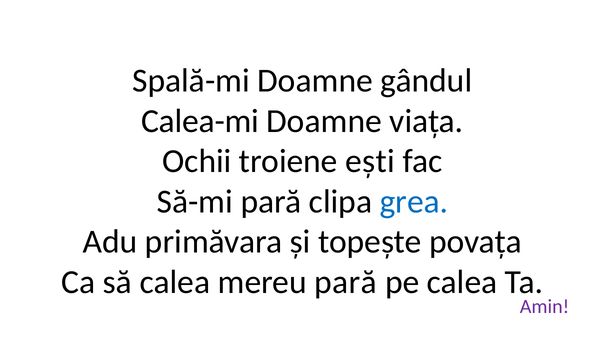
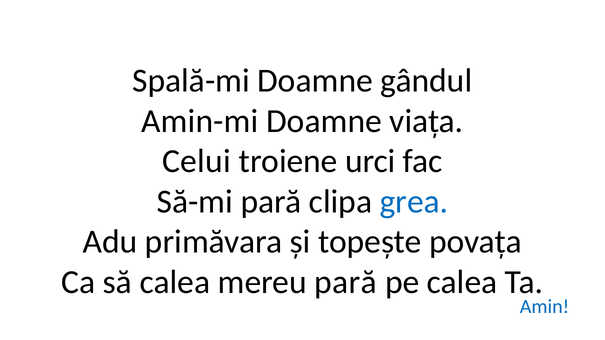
Calea-mi: Calea-mi -> Amin-mi
Ochii: Ochii -> Celui
ești: ești -> urci
Amin colour: purple -> blue
